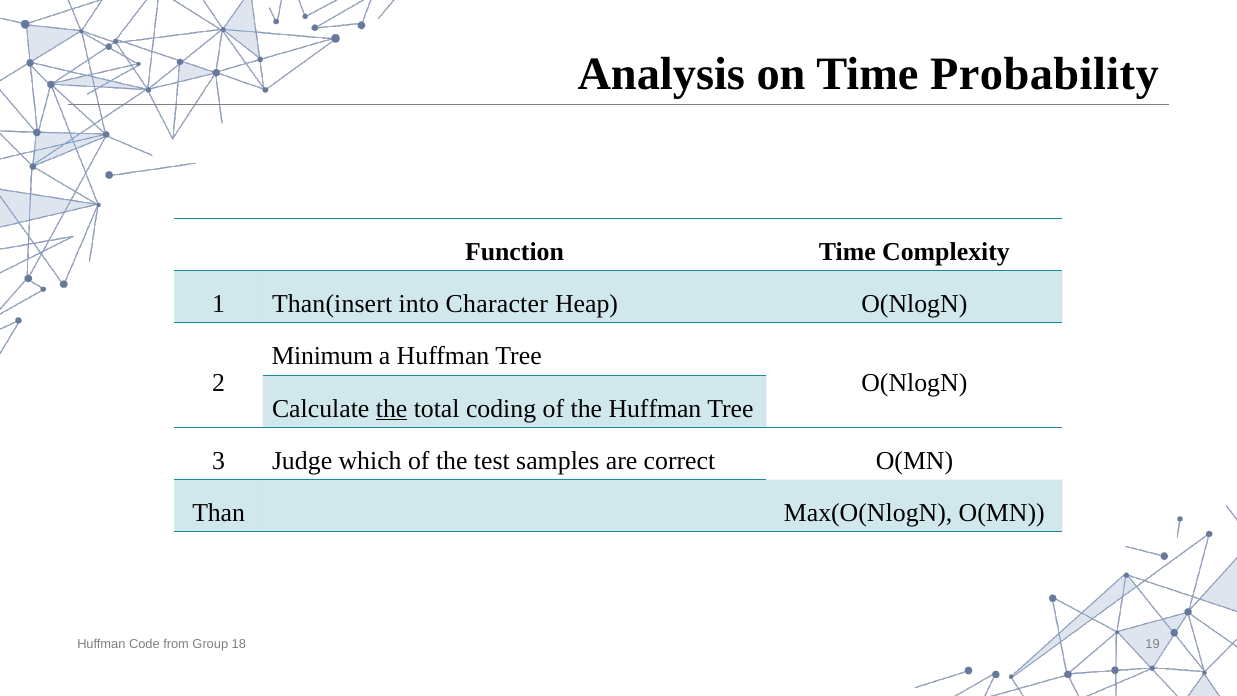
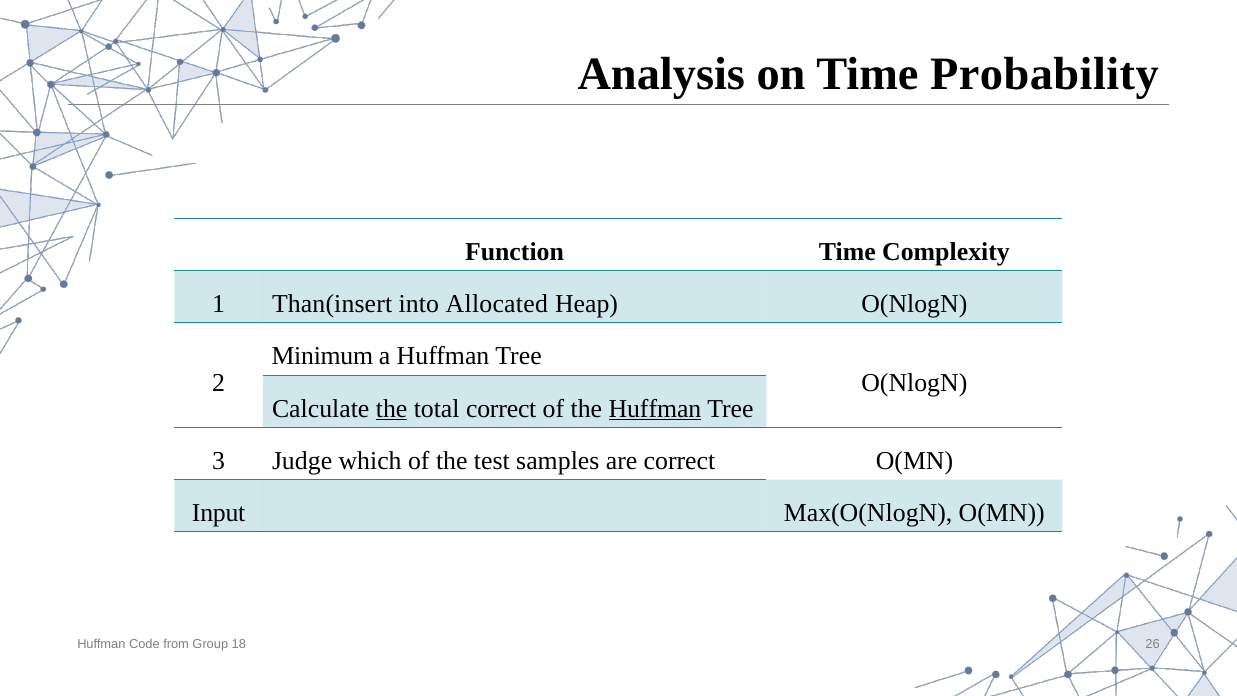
Character: Character -> Allocated
total coding: coding -> correct
Huffman at (655, 408) underline: none -> present
Than: Than -> Input
19: 19 -> 26
